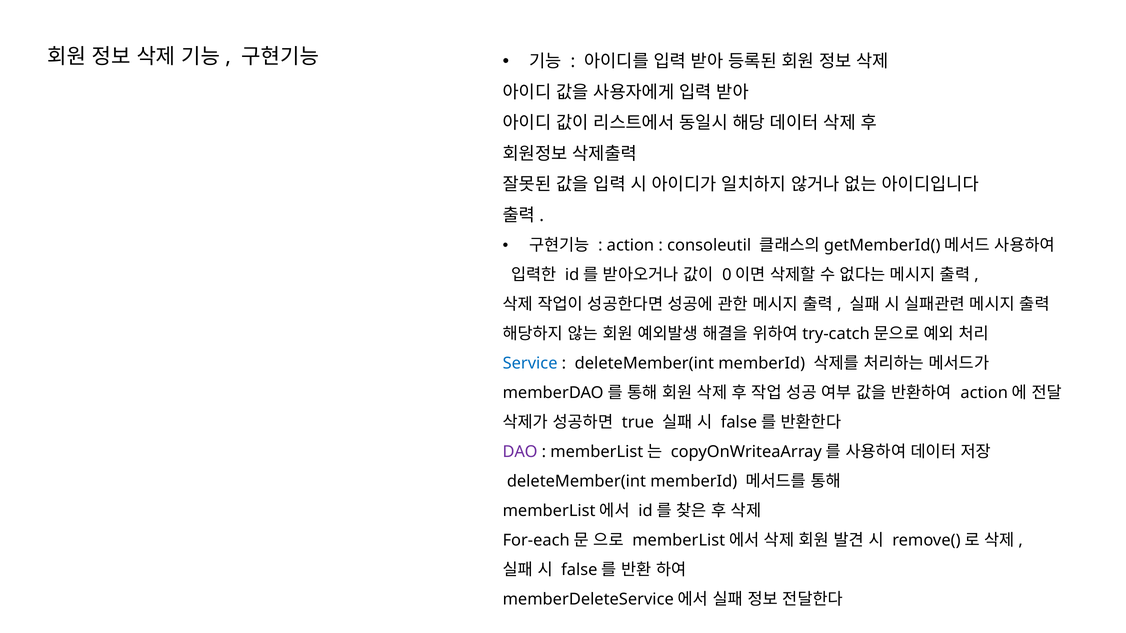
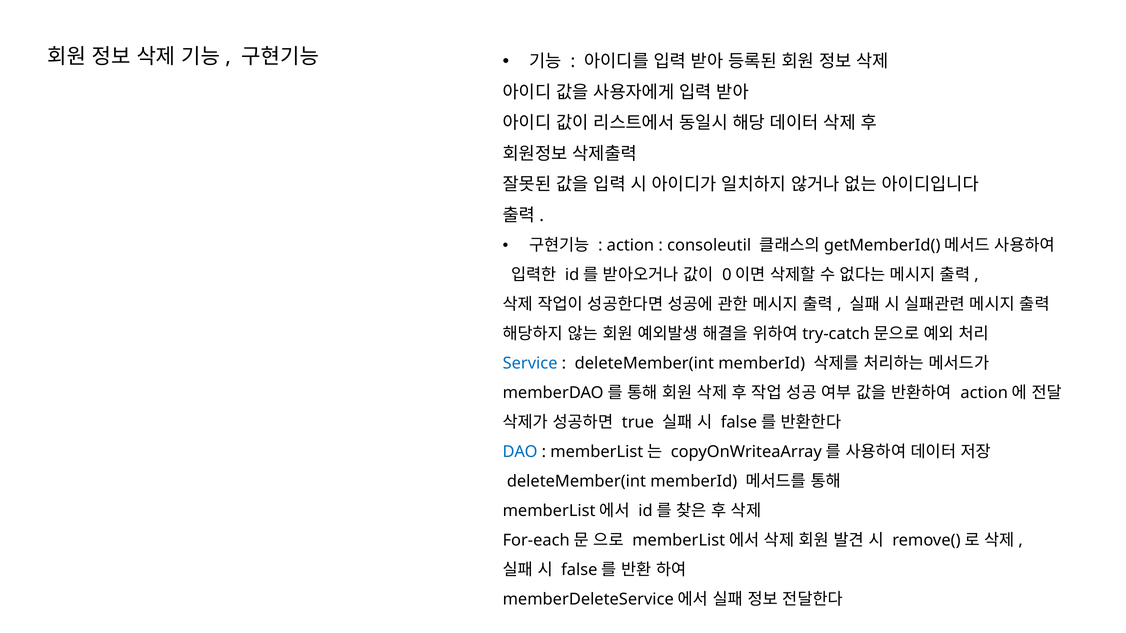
DAO colour: purple -> blue
